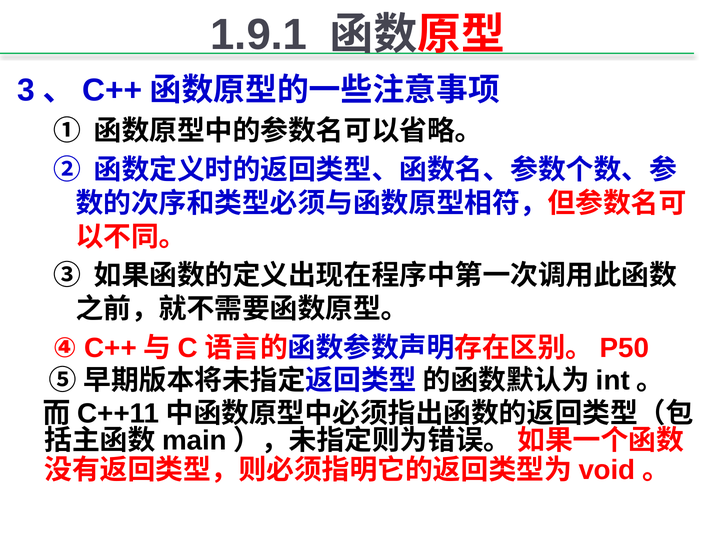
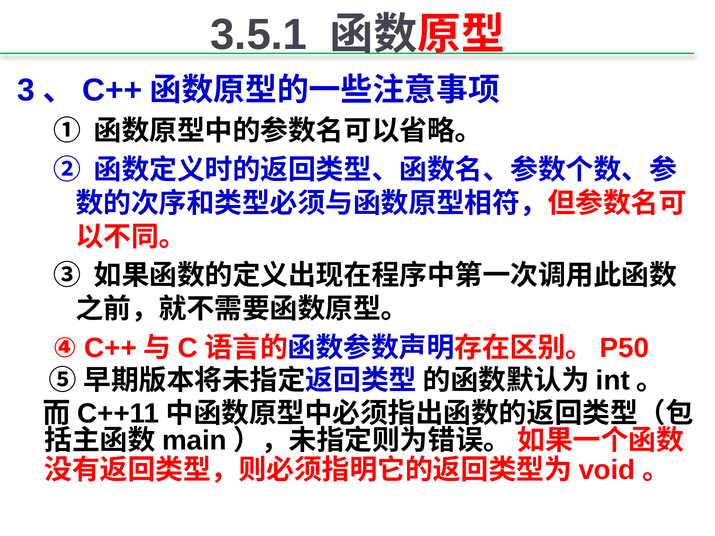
1.9.1: 1.9.1 -> 3.5.1
